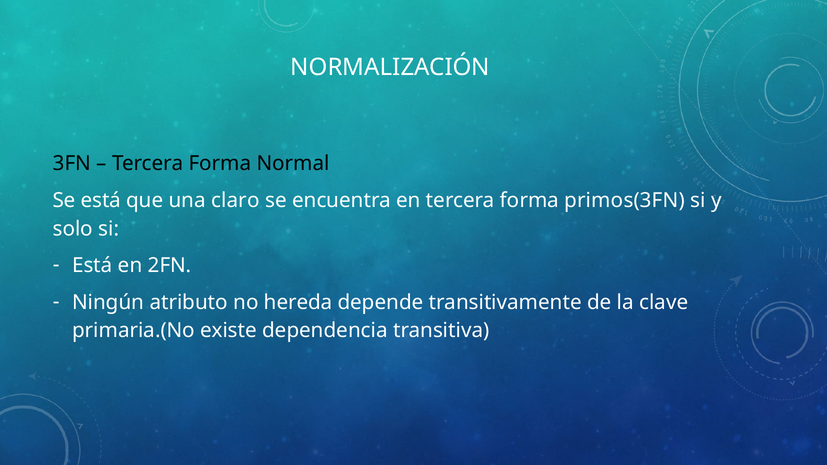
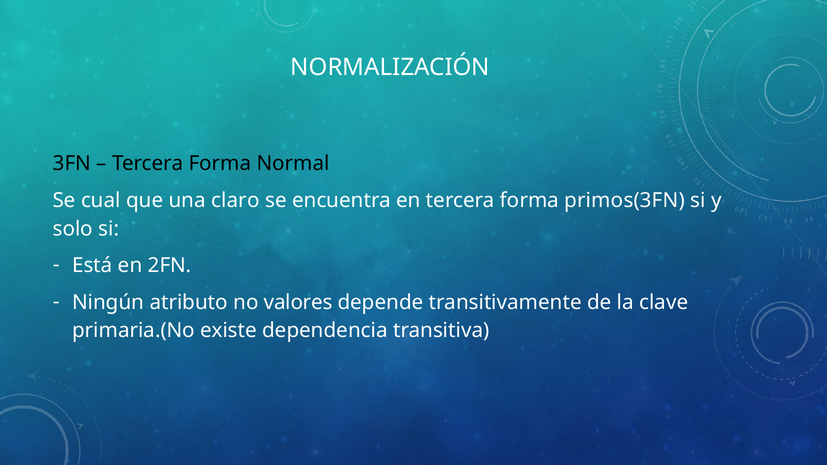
Se está: está -> cual
hereda: hereda -> valores
